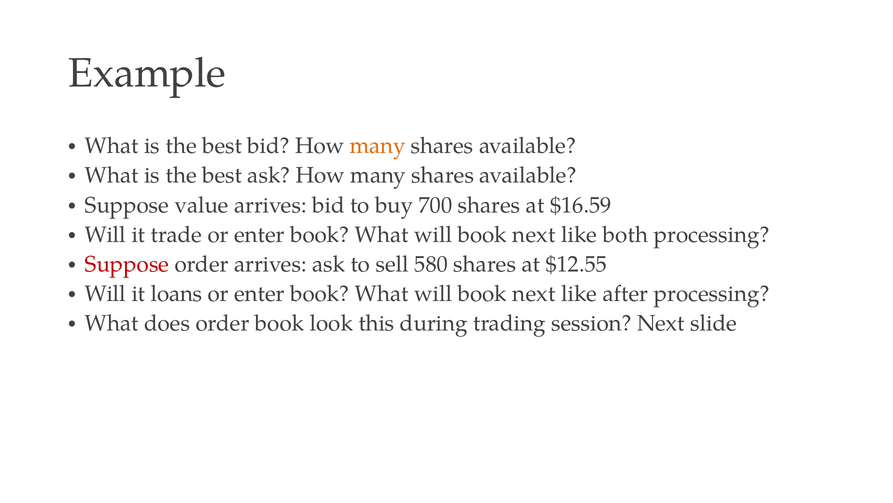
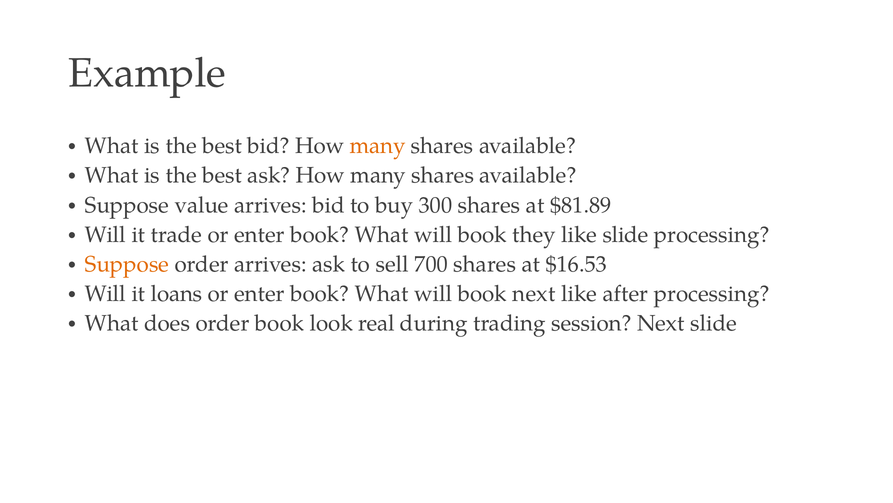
700: 700 -> 300
$16.59: $16.59 -> $81.89
next at (534, 234): next -> they
like both: both -> slide
Suppose at (127, 264) colour: red -> orange
580: 580 -> 700
$12.55: $12.55 -> $16.53
this: this -> real
